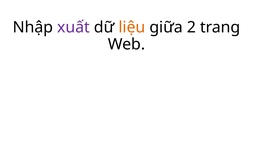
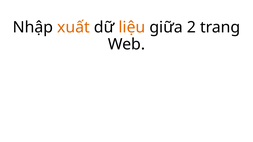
xuất colour: purple -> orange
